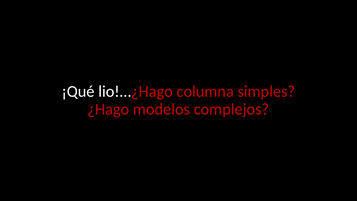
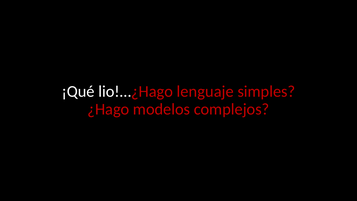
columna: columna -> lenguaje
